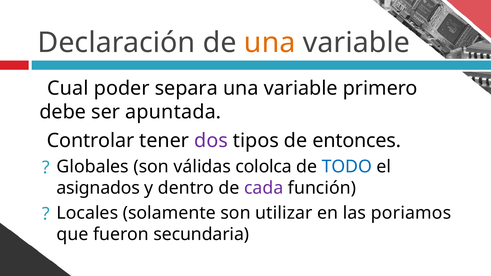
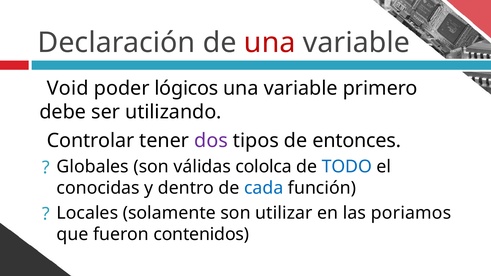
una at (270, 43) colour: orange -> red
Cual: Cual -> Void
separa: separa -> lógicos
apuntada: apuntada -> utilizando
asignados: asignados -> conocidas
cada colour: purple -> blue
secundaria: secundaria -> contenidos
